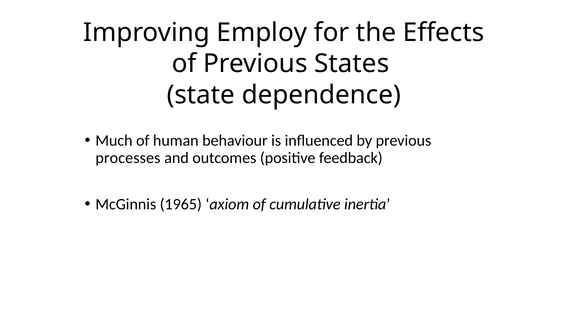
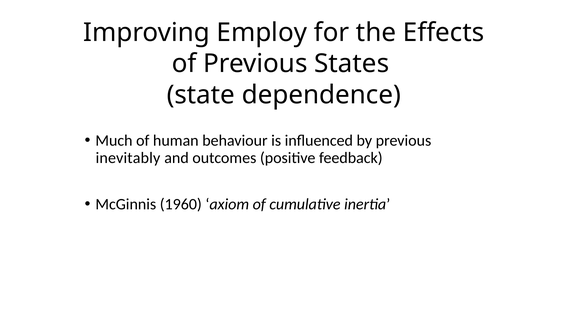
processes: processes -> inevitably
1965: 1965 -> 1960
